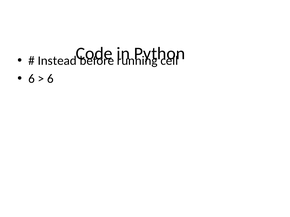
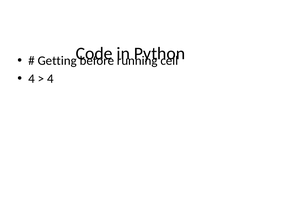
Instead: Instead -> Getting
6 at (32, 79): 6 -> 4
6 at (50, 79): 6 -> 4
